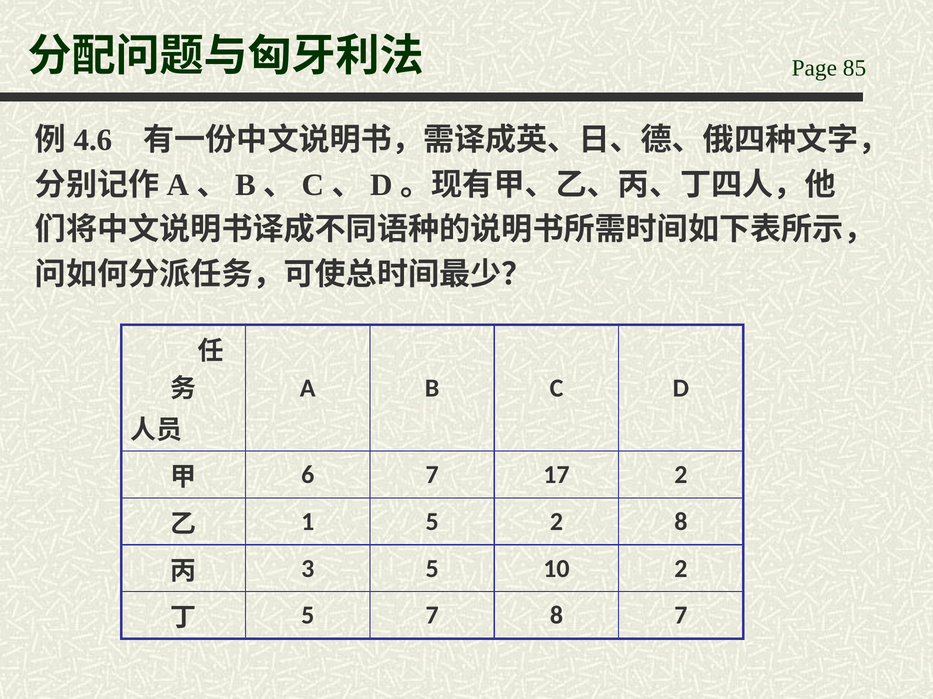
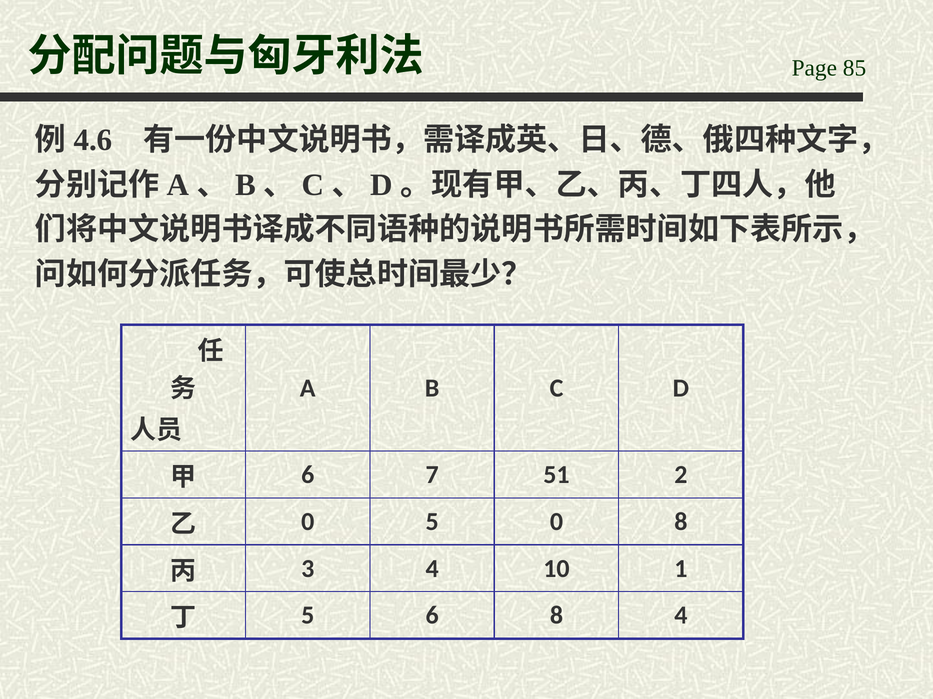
17: 17 -> 51
1 at (308, 522): 1 -> 0
5 2: 2 -> 0
3 5: 5 -> 4
10 2: 2 -> 1
5 7: 7 -> 6
8 7: 7 -> 4
